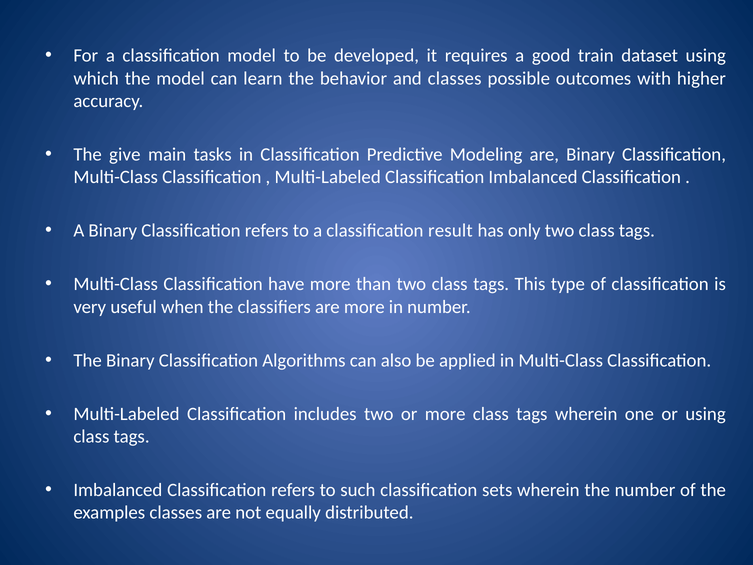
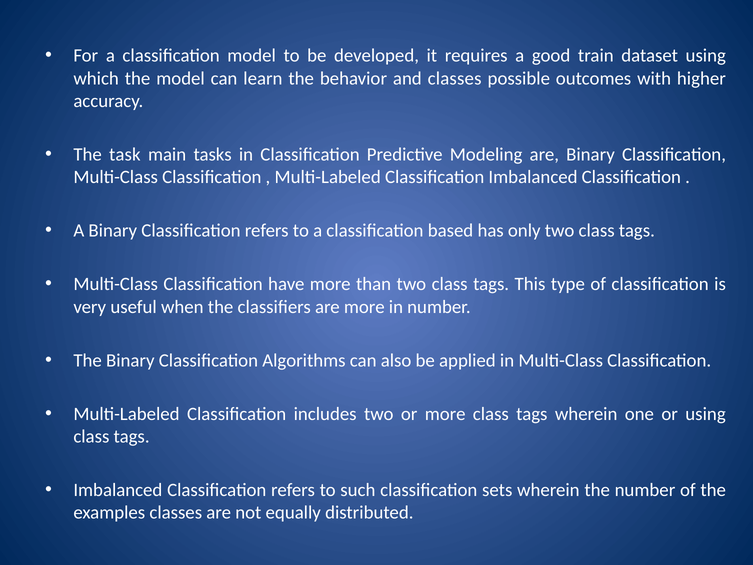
give: give -> task
result: result -> based
